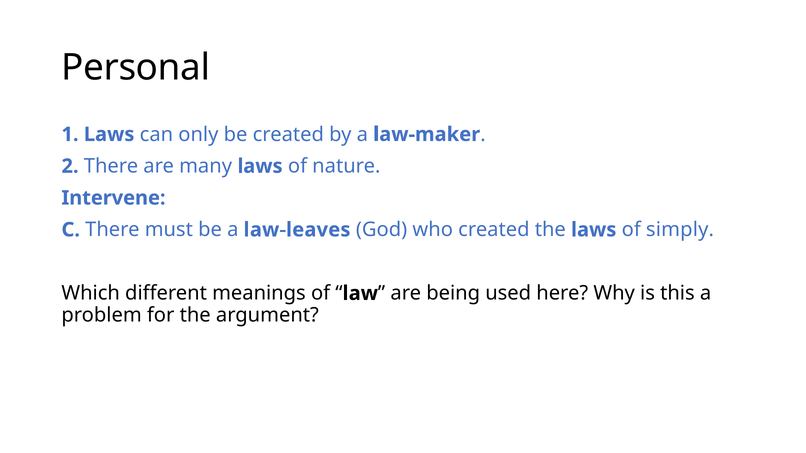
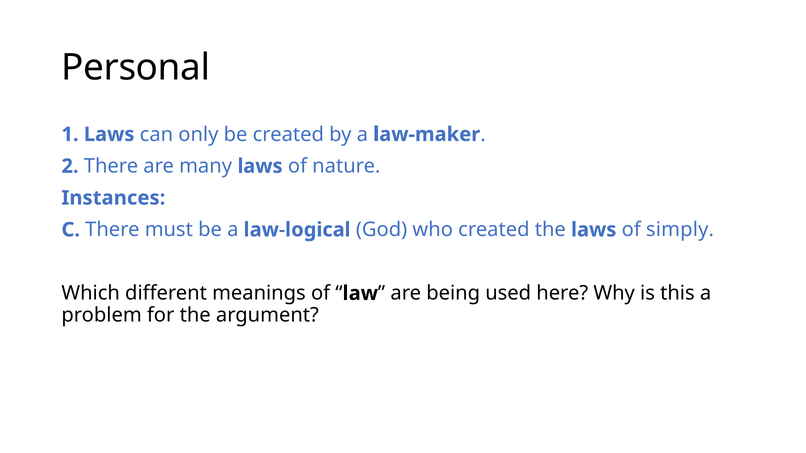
Intervene: Intervene -> Instances
law-leaves: law-leaves -> law-logical
